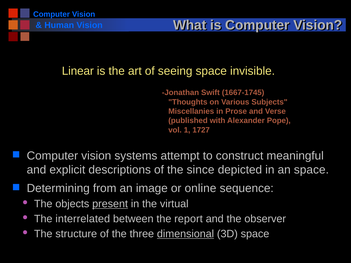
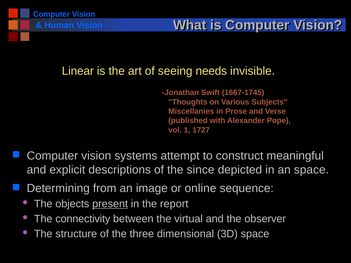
seeing space: space -> needs
virtual: virtual -> report
interrelated: interrelated -> connectivity
report: report -> virtual
dimensional underline: present -> none
